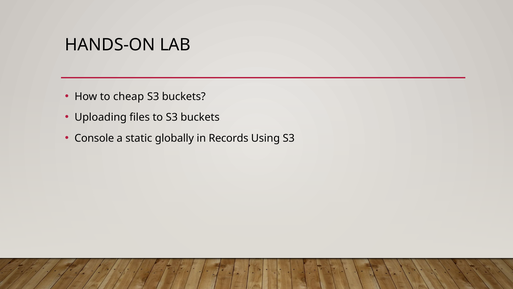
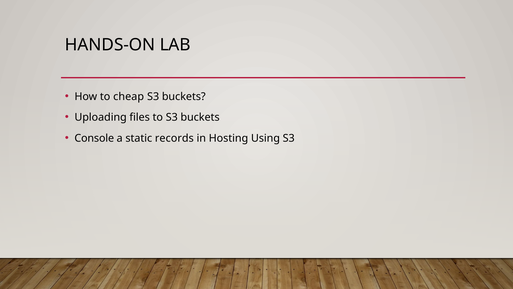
globally: globally -> records
Records: Records -> Hosting
